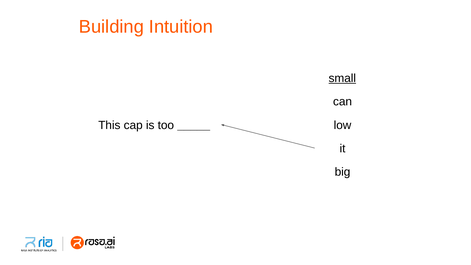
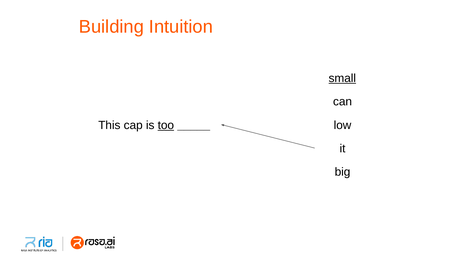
too underline: none -> present
